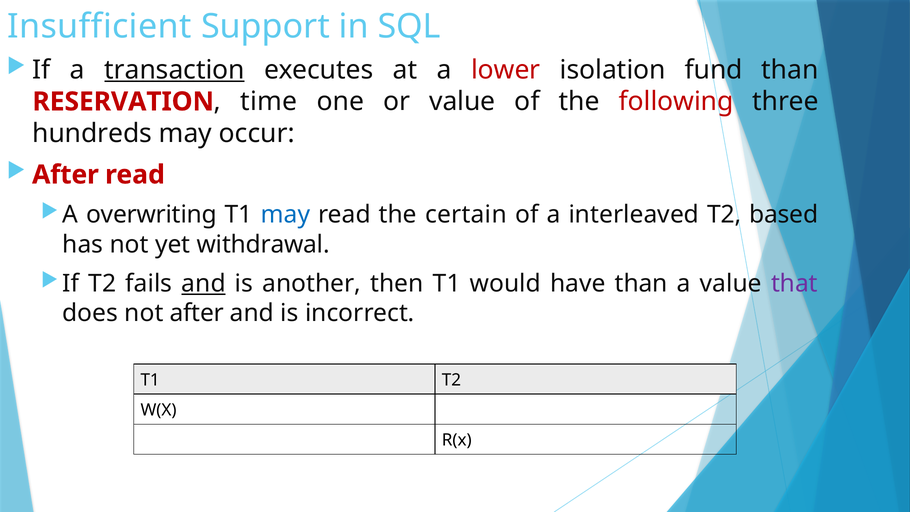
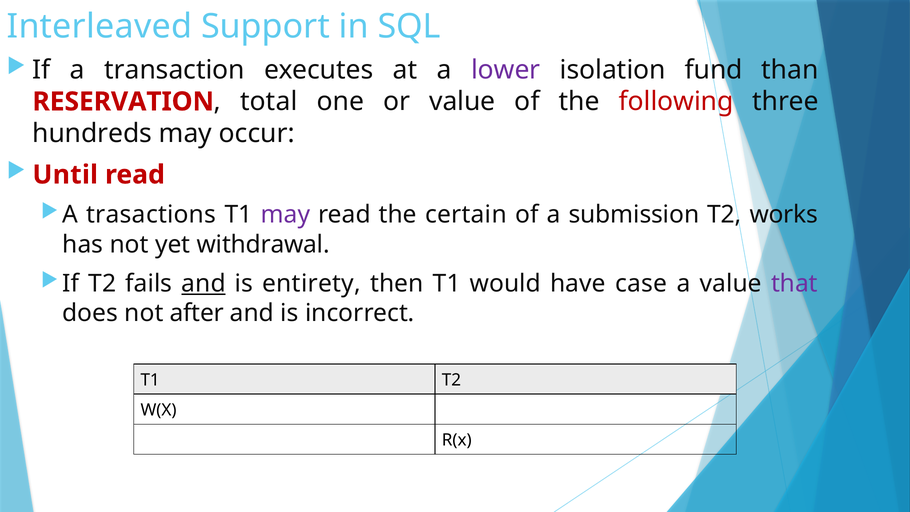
Insufficient: Insufficient -> Interleaved
transaction underline: present -> none
lower colour: red -> purple
time: time -> total
After at (65, 175): After -> Until
overwriting: overwriting -> trasactions
may at (285, 215) colour: blue -> purple
interleaved: interleaved -> submission
based: based -> works
another: another -> entirety
have than: than -> case
